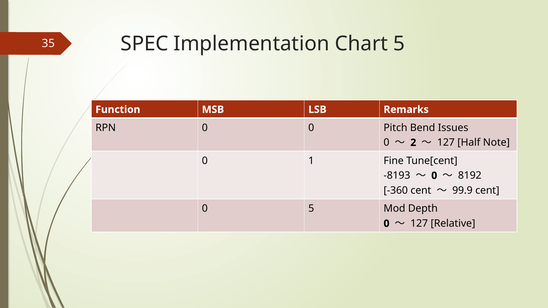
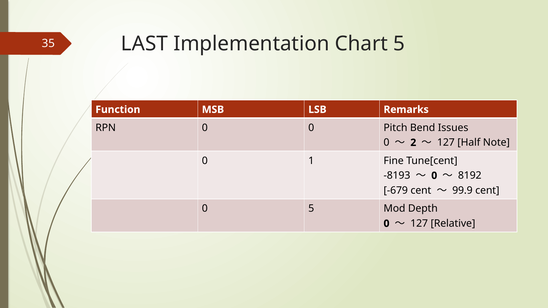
SPEC: SPEC -> LAST
-360: -360 -> -679
